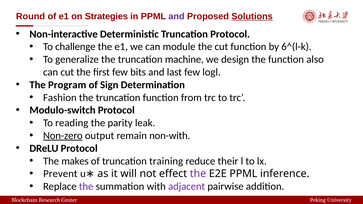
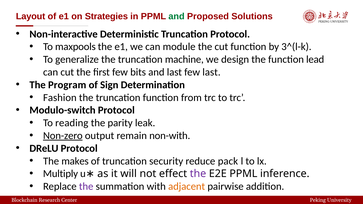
Round: Round -> Layout
and at (176, 16) colour: purple -> green
Solutions underline: present -> none
challenge: challenge -> maxpools
6^(l-k: 6^(l-k -> 3^(l-k
also: also -> lead
few logl: logl -> last
training: training -> security
their: their -> pack
Prevent: Prevent -> Multiply
adjacent colour: purple -> orange
